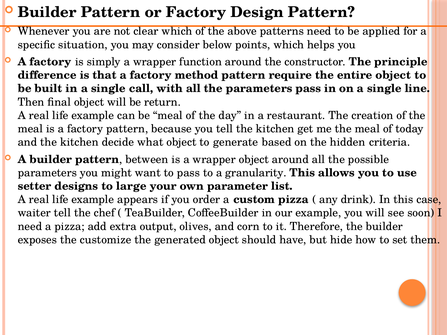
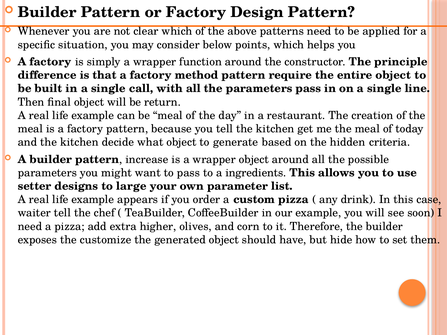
between: between -> increase
granularity: granularity -> ingredients
output: output -> higher
